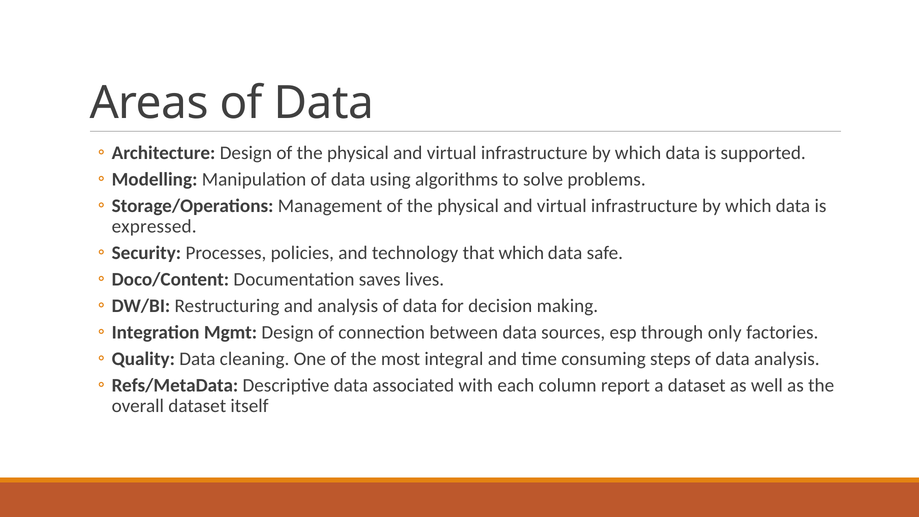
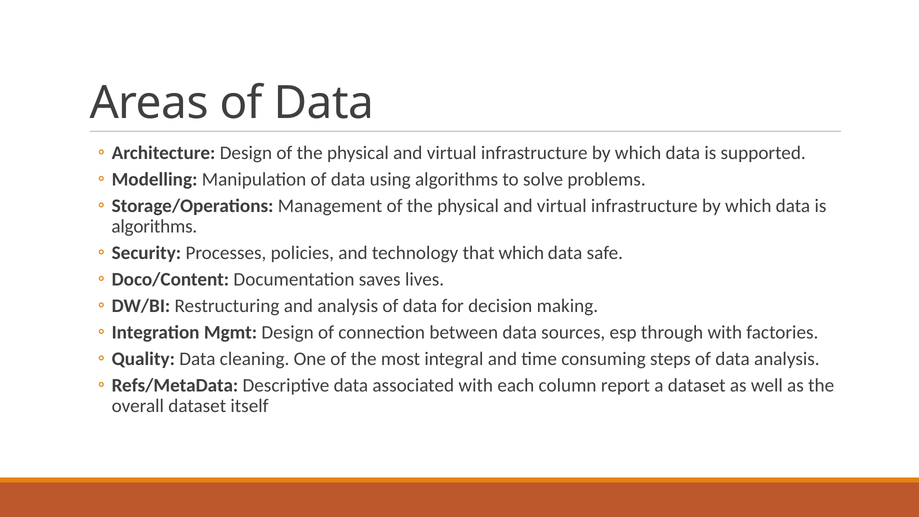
expressed at (154, 226): expressed -> algorithms
through only: only -> with
